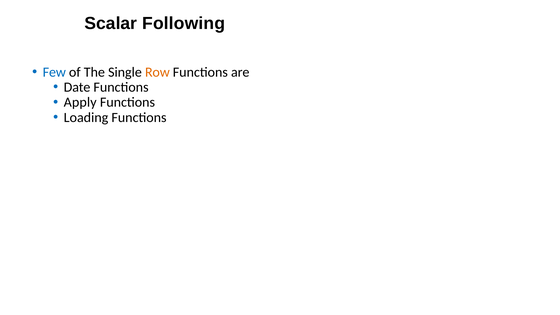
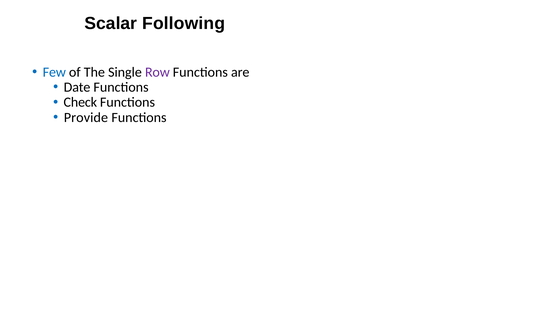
Row colour: orange -> purple
Apply: Apply -> Check
Loading: Loading -> Provide
